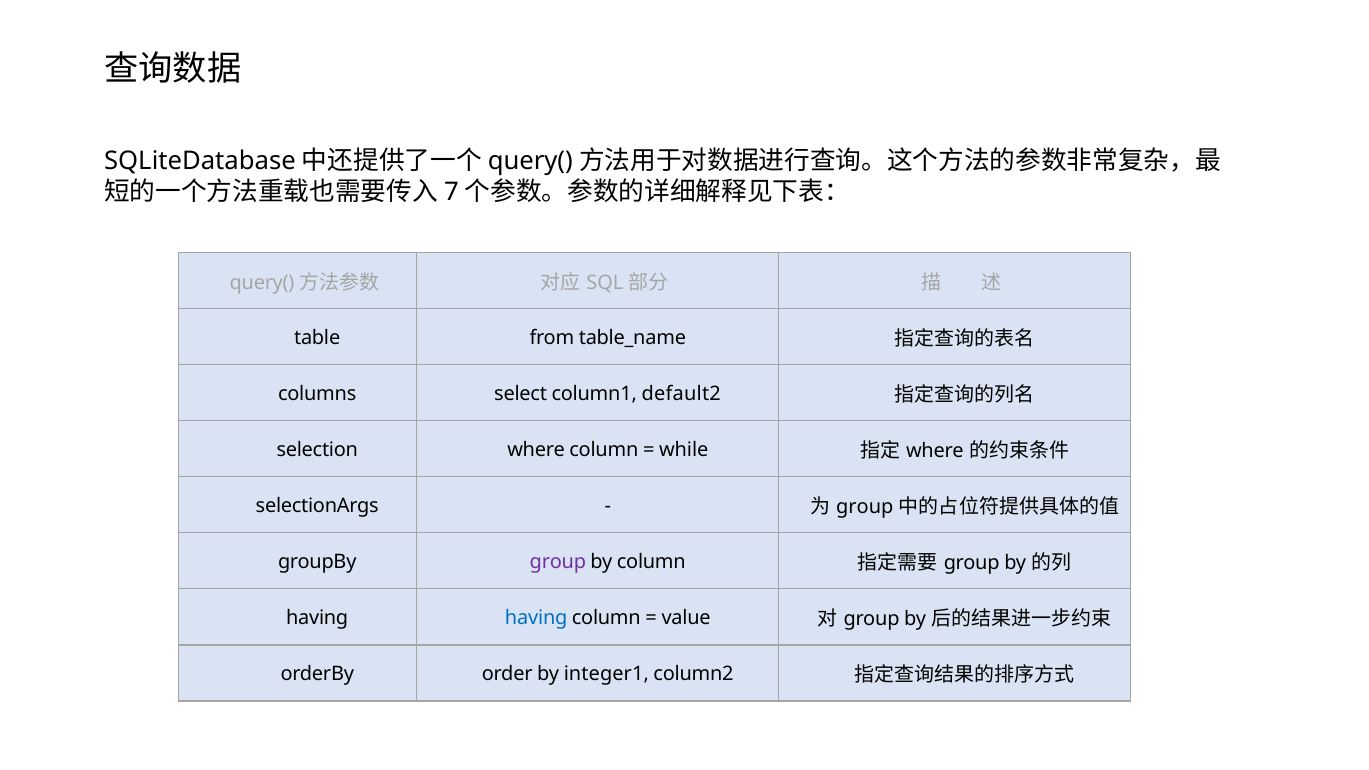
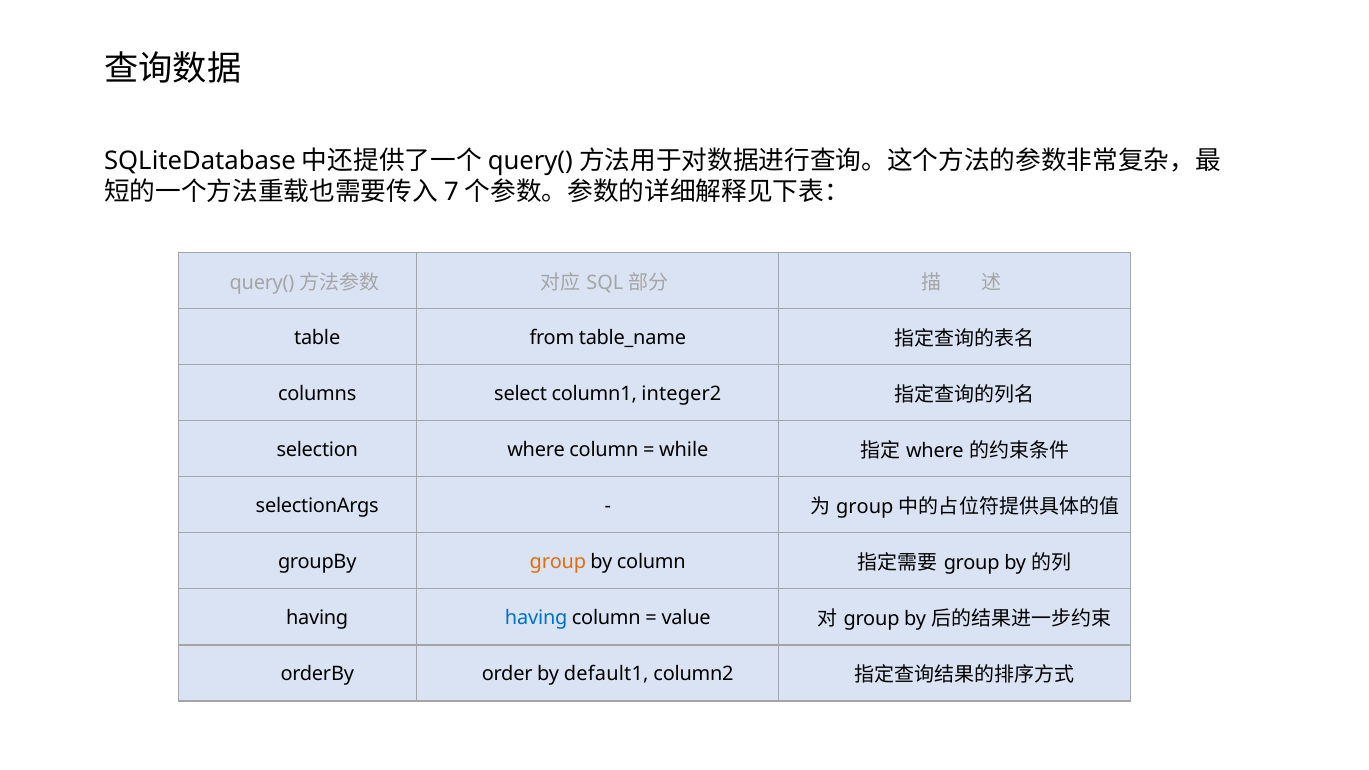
default2: default2 -> integer2
group at (558, 562) colour: purple -> orange
integer1: integer1 -> default1
